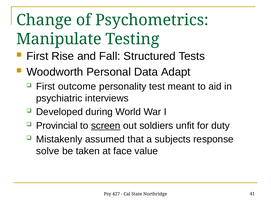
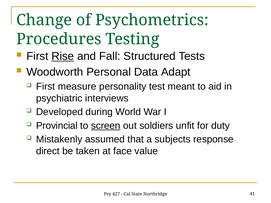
Manipulate: Manipulate -> Procedures
Rise underline: none -> present
outcome: outcome -> measure
solve: solve -> direct
